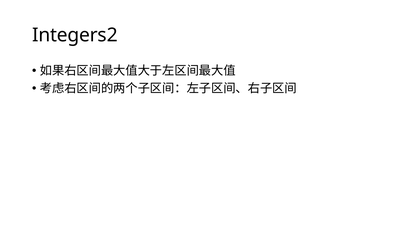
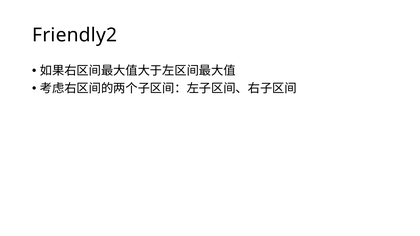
Integers2: Integers2 -> Friendly2
